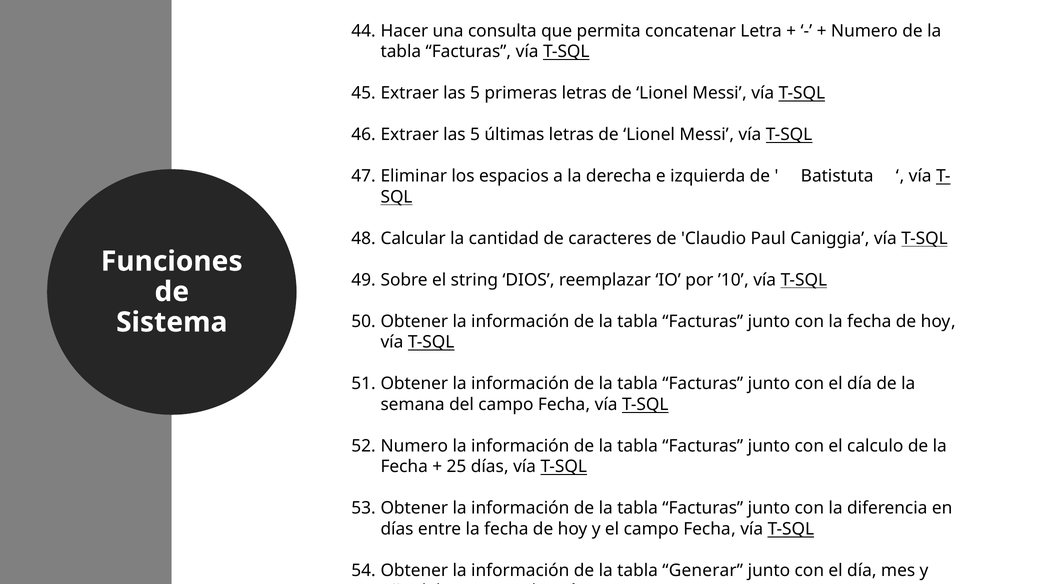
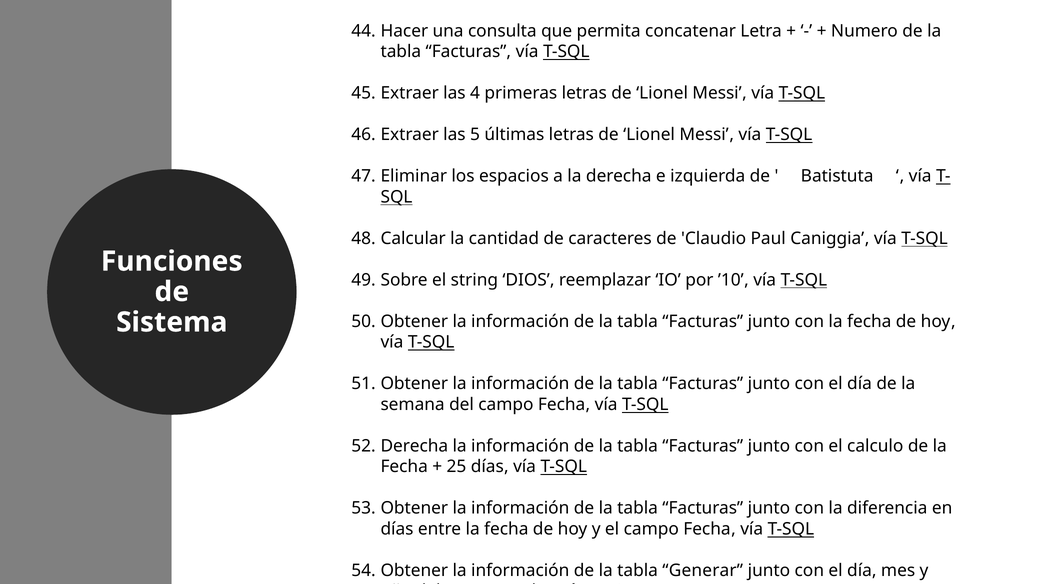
5 at (475, 93): 5 -> 4
Numero at (414, 446): Numero -> Derecha
